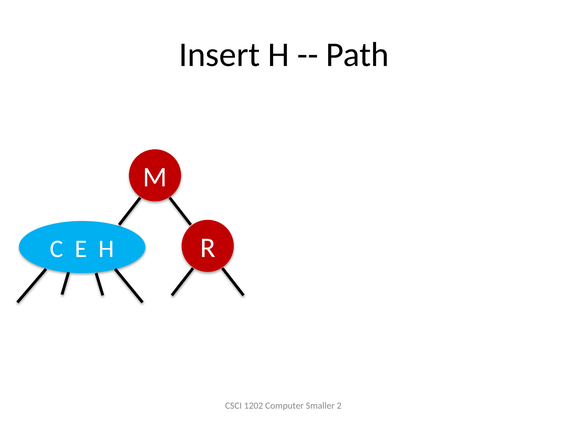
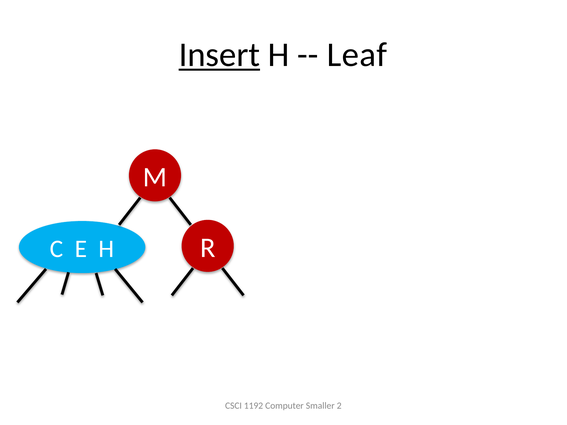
Insert underline: none -> present
Path: Path -> Leaf
1202: 1202 -> 1192
